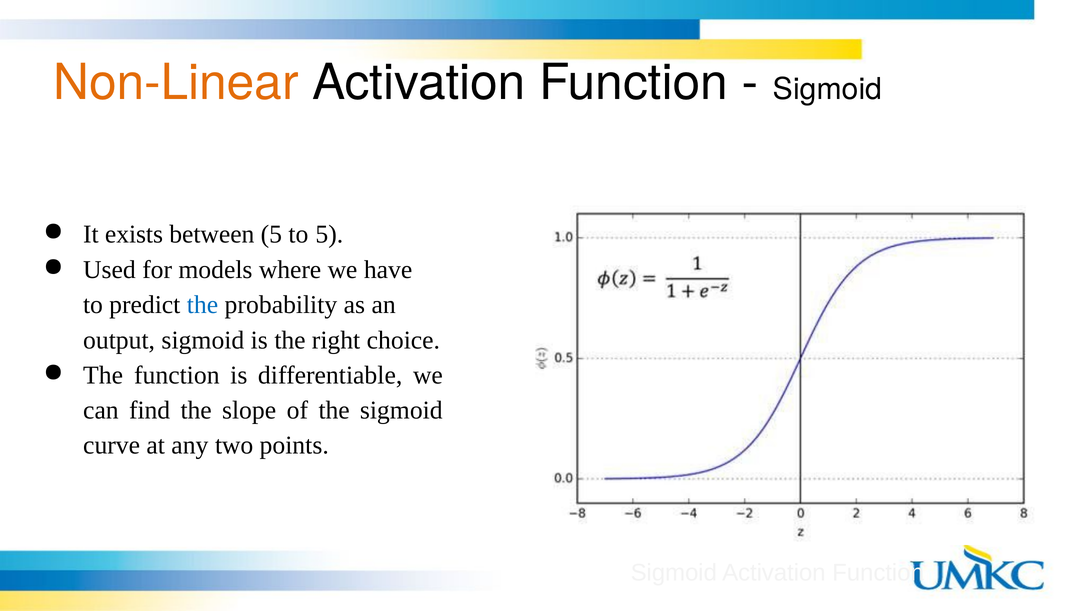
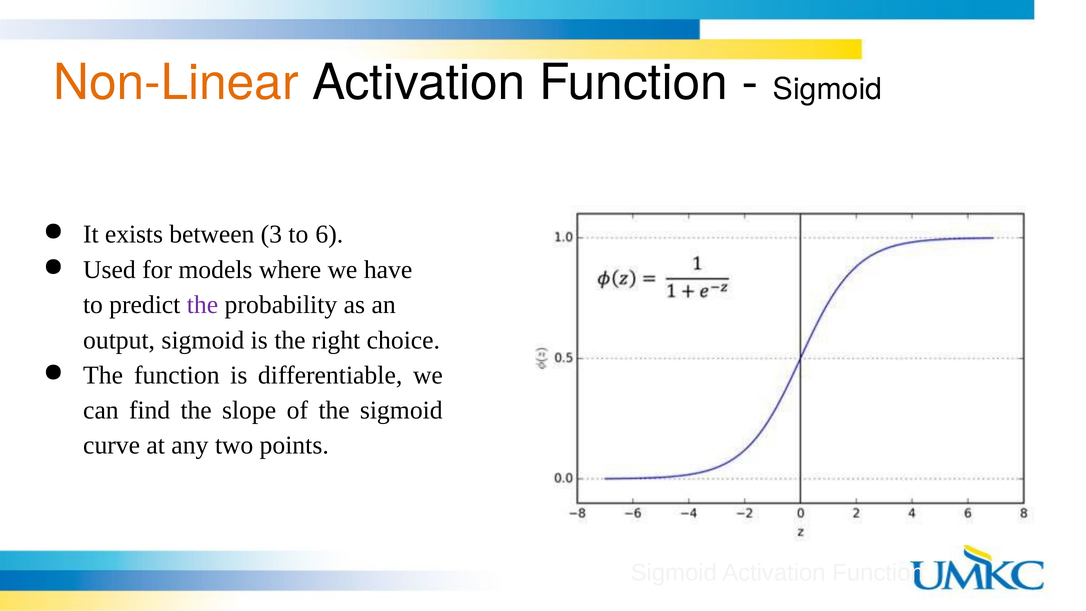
between 5: 5 -> 3
to 5: 5 -> 6
the at (202, 305) colour: blue -> purple
